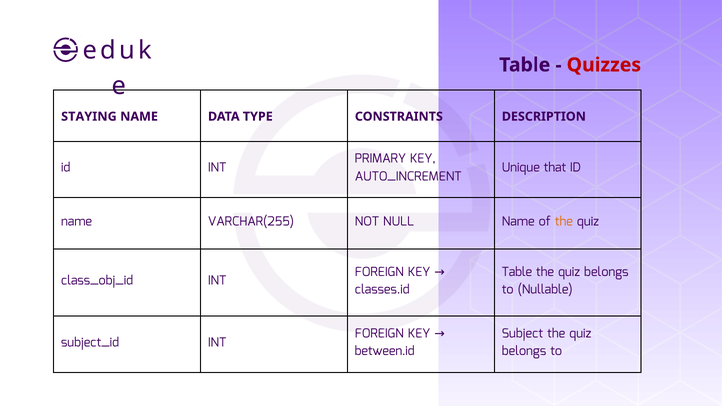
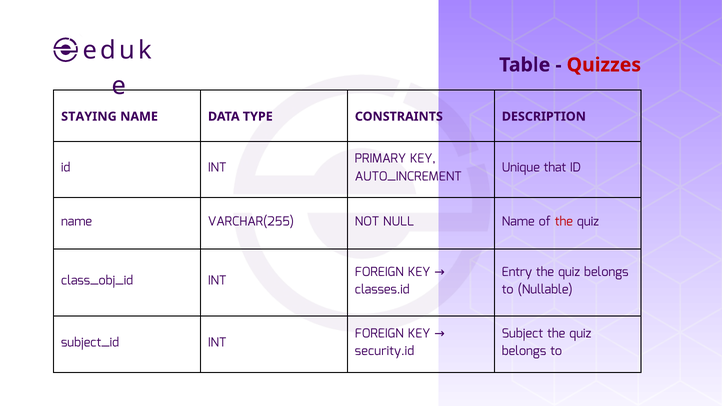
the at (564, 222) colour: orange -> red
Table at (517, 272): Table -> Entry
between.id: between.id -> security.id
